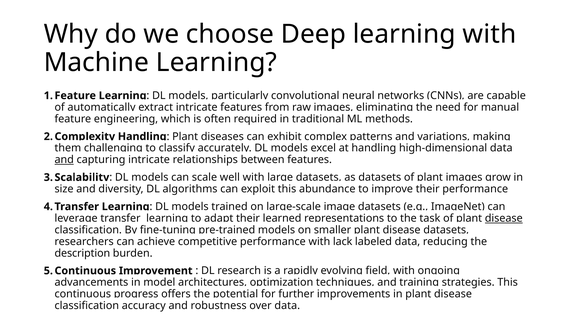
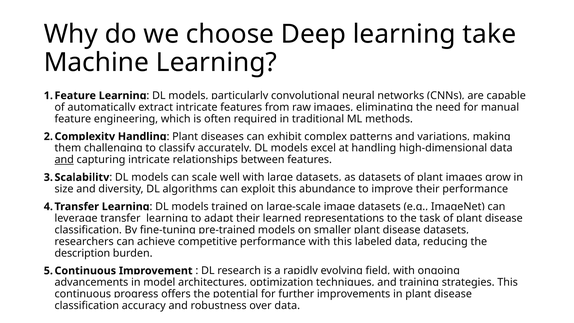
learning with: with -> take
disease at (504, 218) underline: present -> none
with lack: lack -> this
